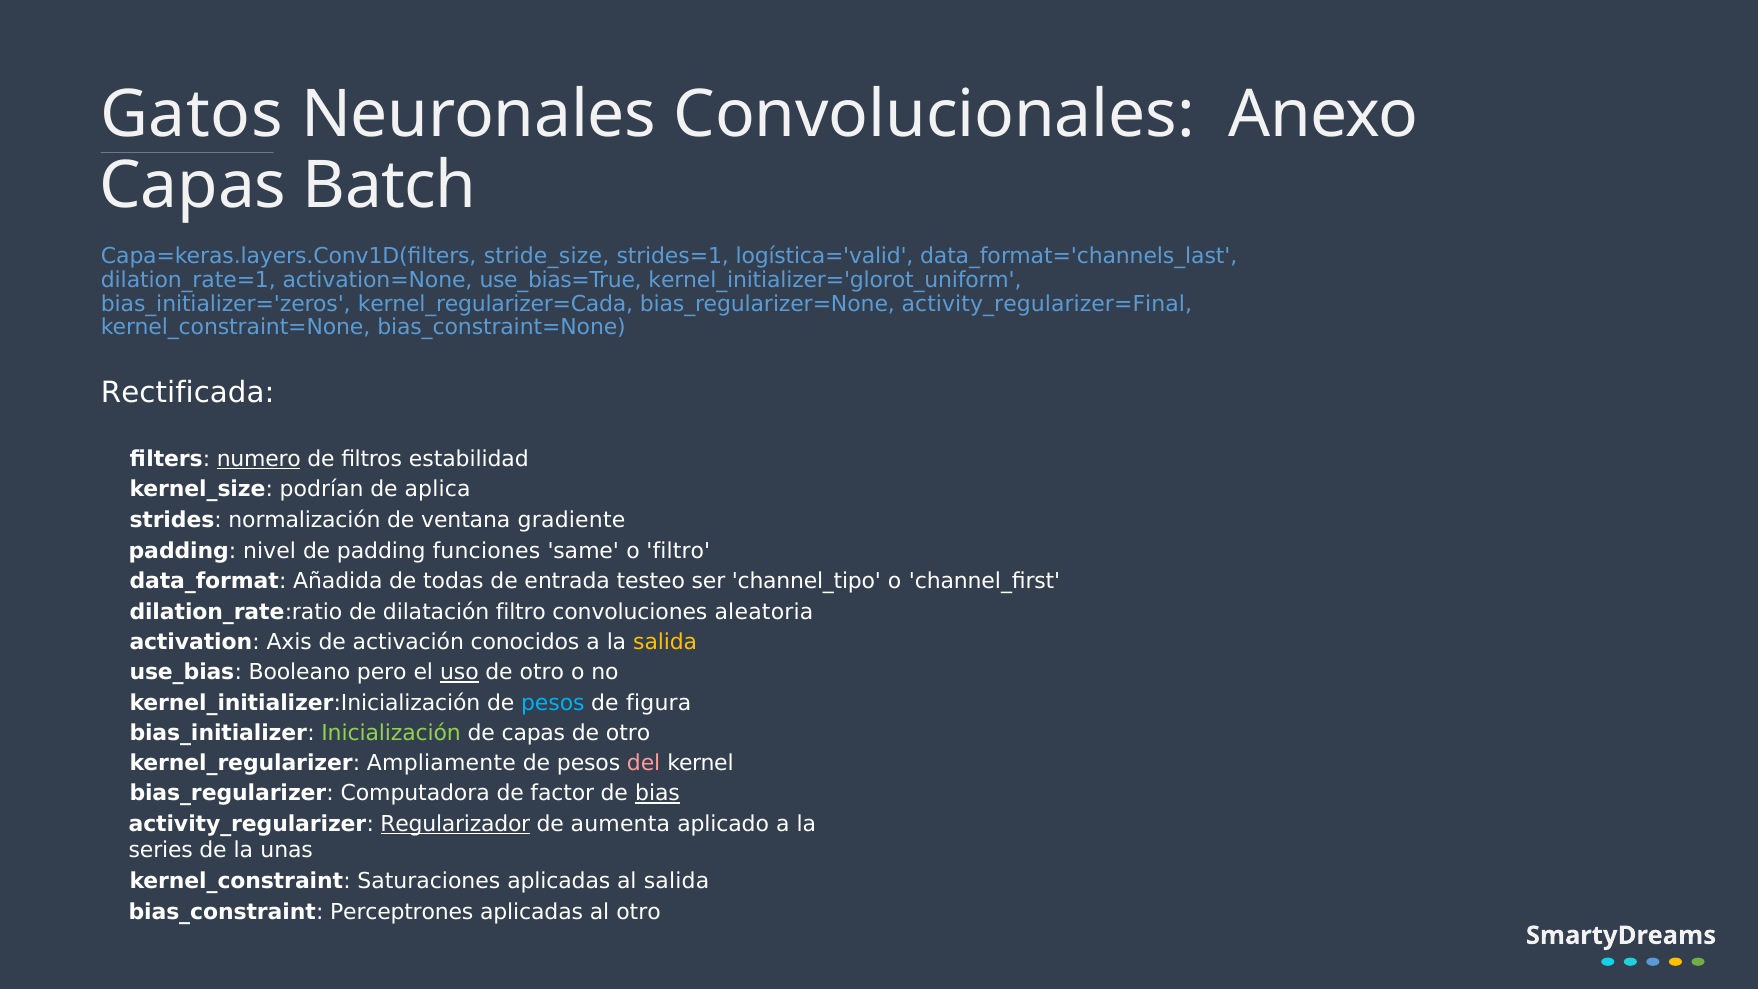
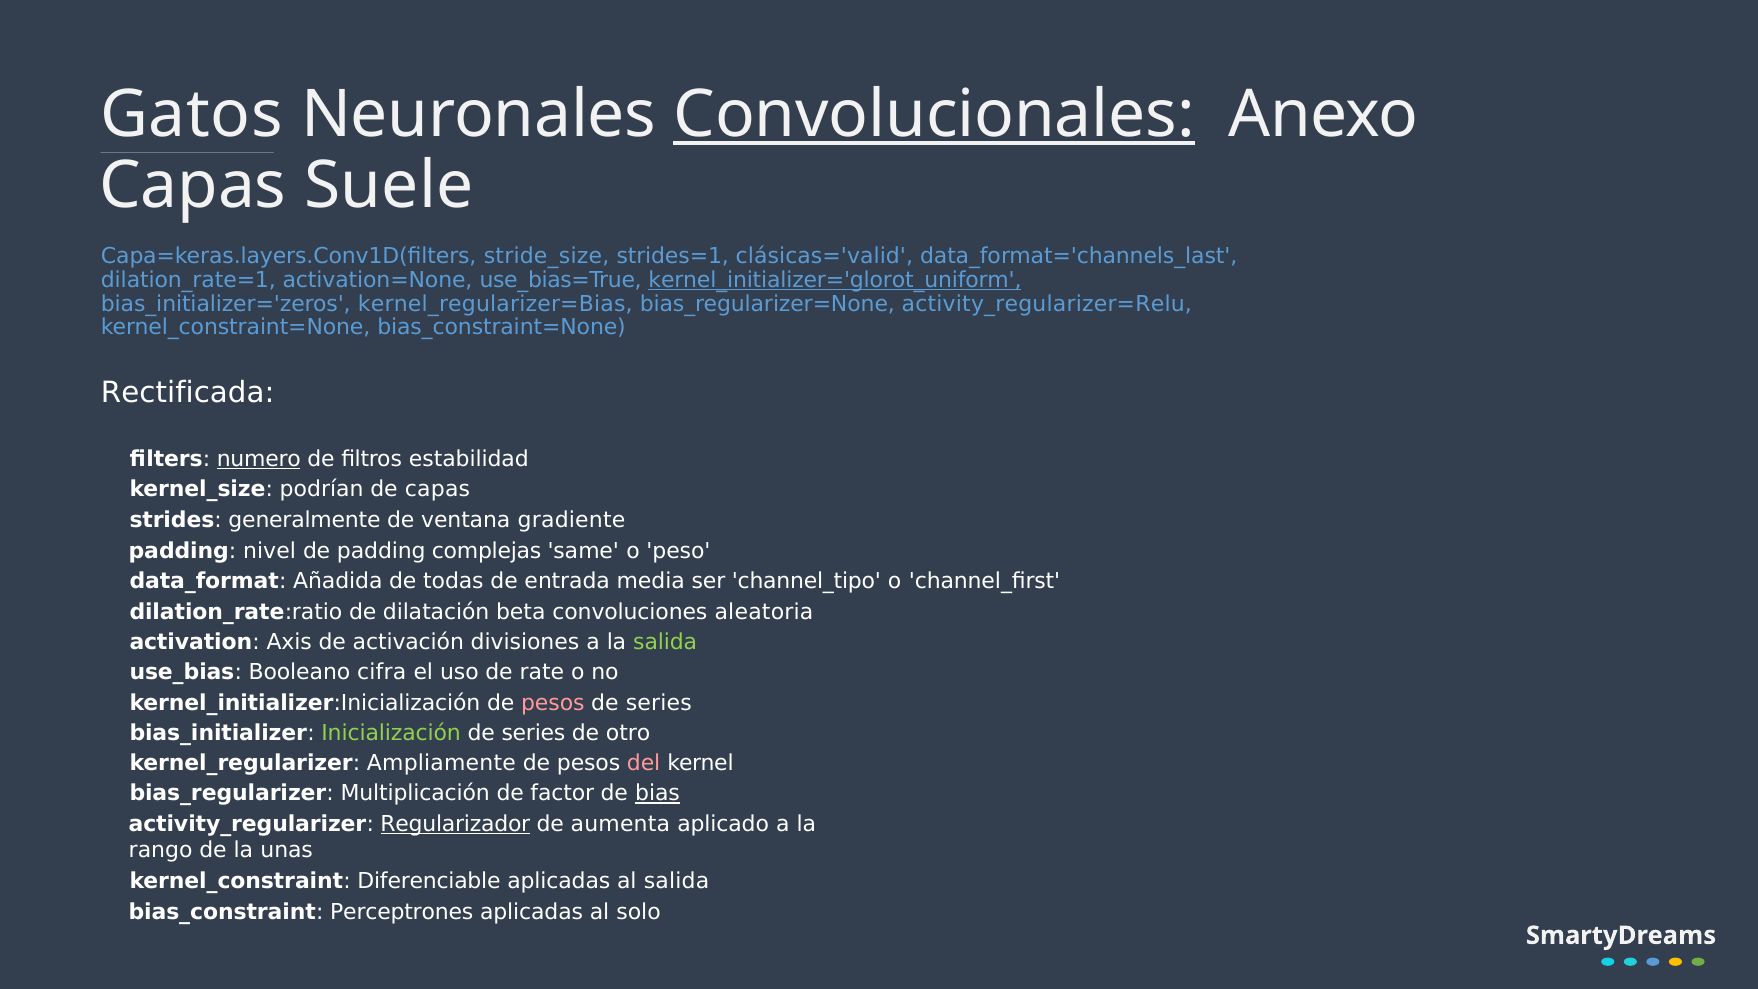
Convolucionales underline: none -> present
Batch: Batch -> Suele
logística='valid: logística='valid -> clásicas='valid
kernel_initializer='glorot_uniform underline: none -> present
kernel_regularizer=Cada: kernel_regularizer=Cada -> kernel_regularizer=Bias
activity_regularizer=Final: activity_regularizer=Final -> activity_regularizer=Relu
de aplica: aplica -> capas
normalización: normalización -> generalmente
funciones: funciones -> complejas
o filtro: filtro -> peso
testeo: testeo -> media
dilatación filtro: filtro -> beta
conocidos: conocidos -> divisiones
salida at (665, 642) colour: yellow -> light green
pero: pero -> cifra
uso underline: present -> none
otro at (542, 672): otro -> rate
pesos at (553, 703) colour: light blue -> pink
figura at (659, 703): figura -> series
capas at (533, 733): capas -> series
Computadora: Computadora -> Multiplicación
series: series -> rango
Saturaciones: Saturaciones -> Diferenciable
al otro: otro -> solo
